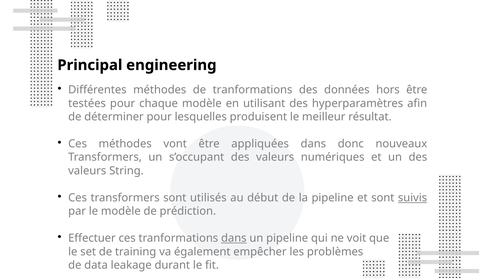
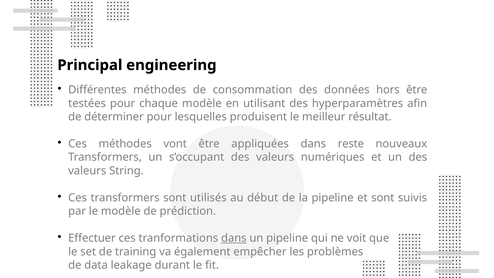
de tranformations: tranformations -> consommation
donc: donc -> reste
suivis underline: present -> none
